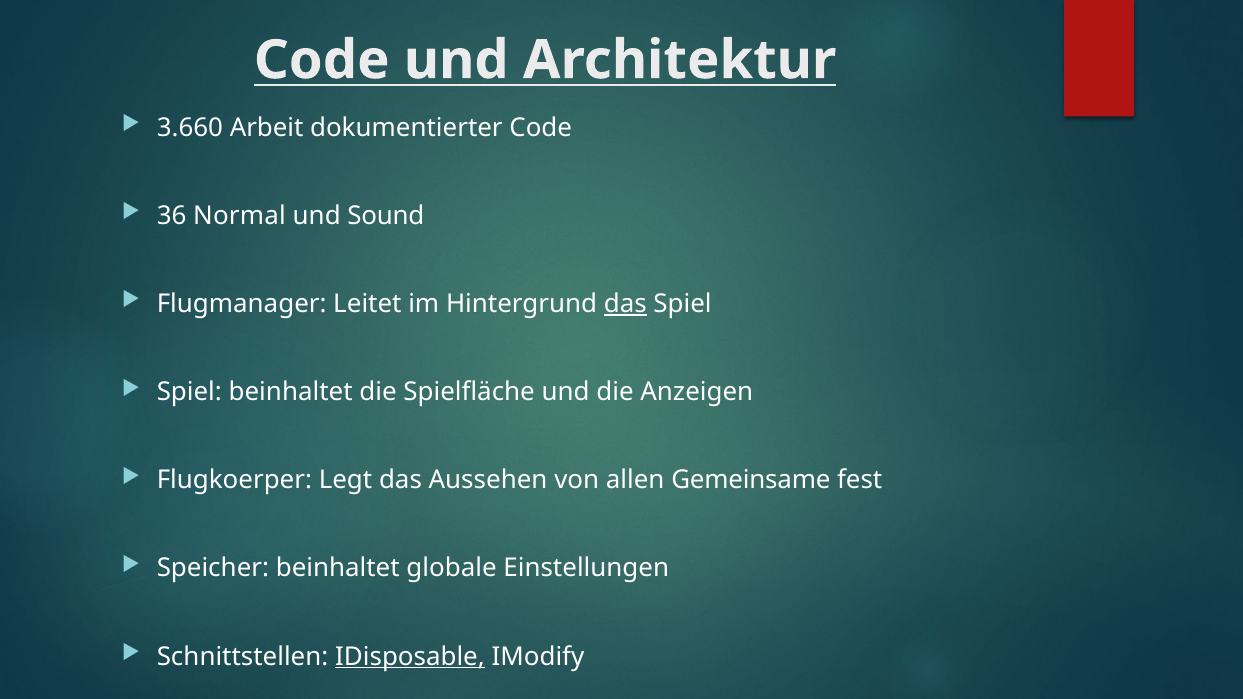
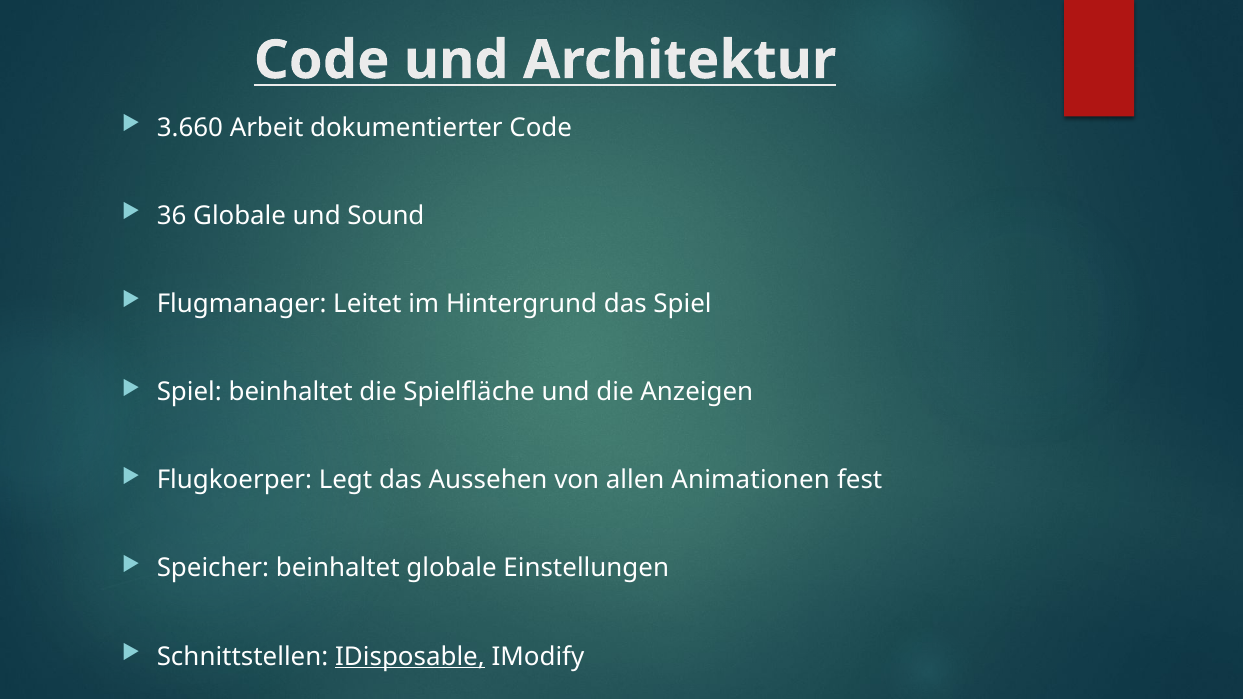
36 Normal: Normal -> Globale
das at (625, 304) underline: present -> none
Gemeinsame: Gemeinsame -> Animationen
